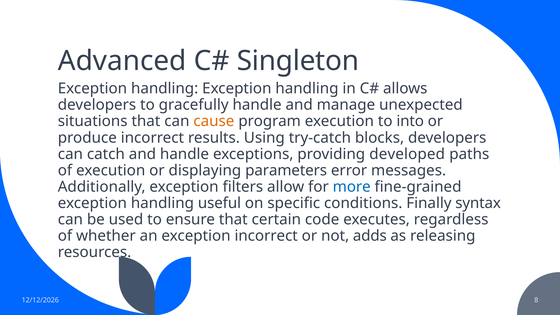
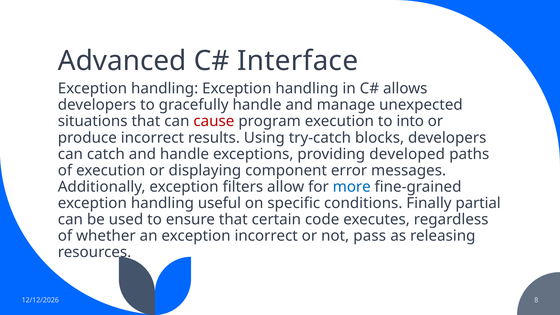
Singleton: Singleton -> Interface
cause colour: orange -> red
parameters: parameters -> component
syntax: syntax -> partial
adds: adds -> pass
